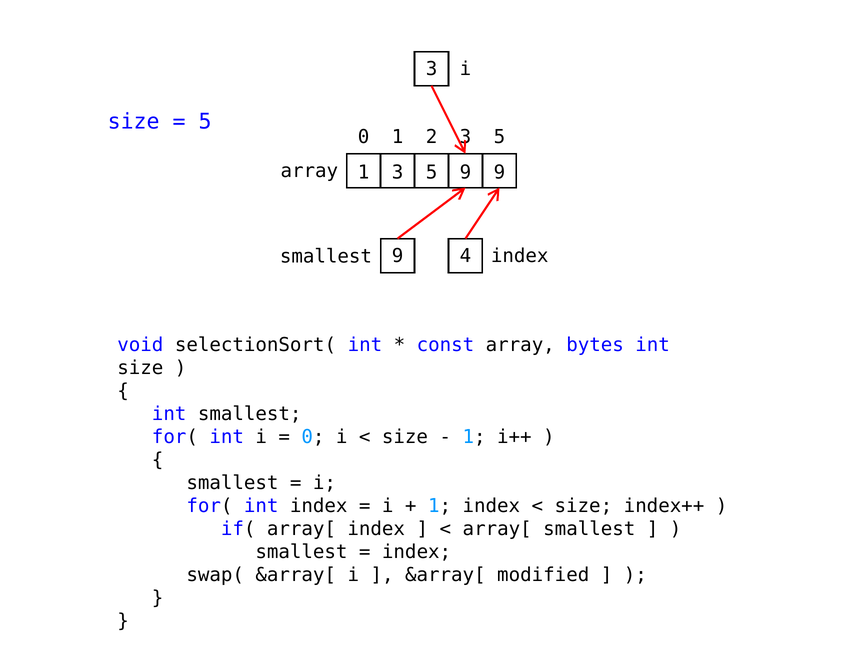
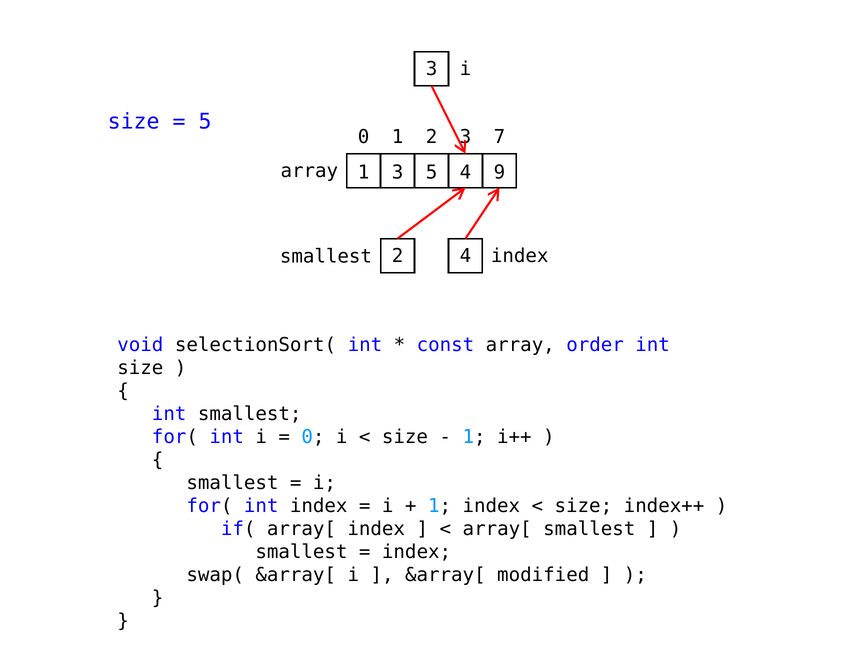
5 at (499, 137): 5 -> 7
5 9: 9 -> 4
smallest 9: 9 -> 2
bytes: bytes -> order
